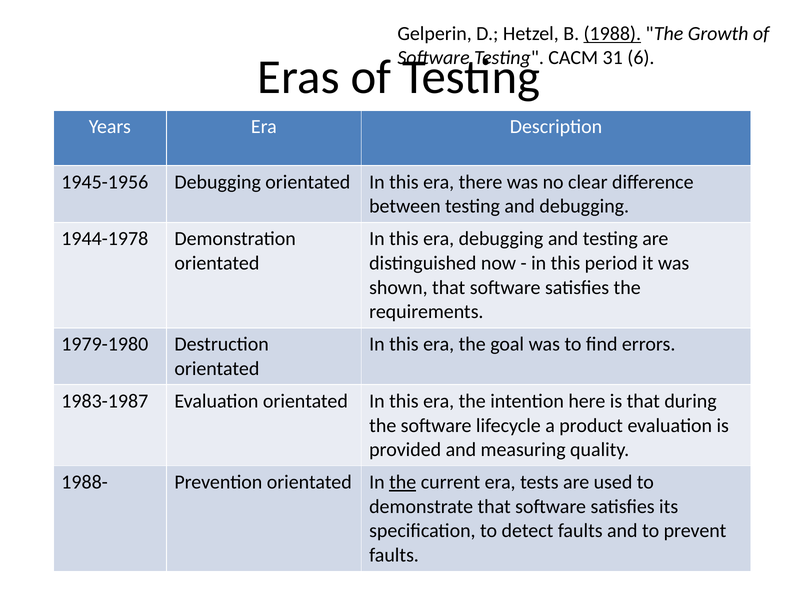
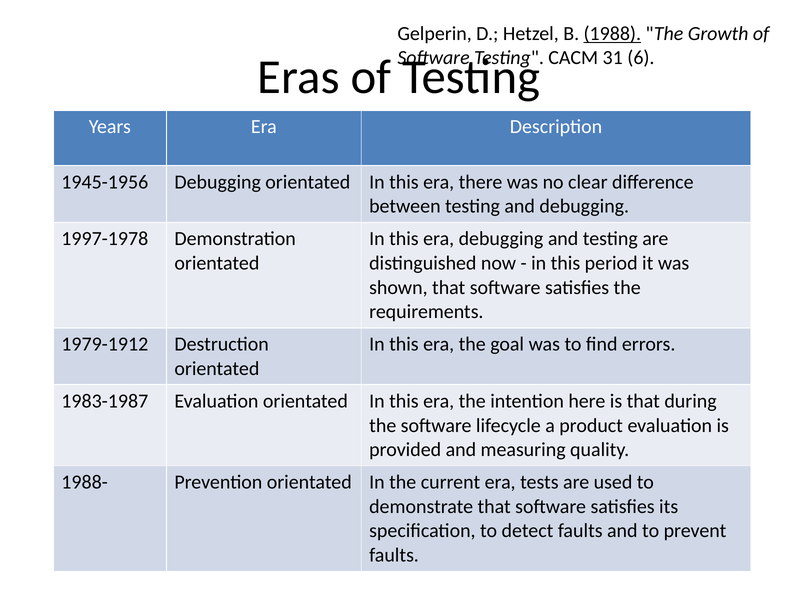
1944-1978: 1944-1978 -> 1997-1978
1979-1980: 1979-1980 -> 1979-1912
the at (403, 482) underline: present -> none
